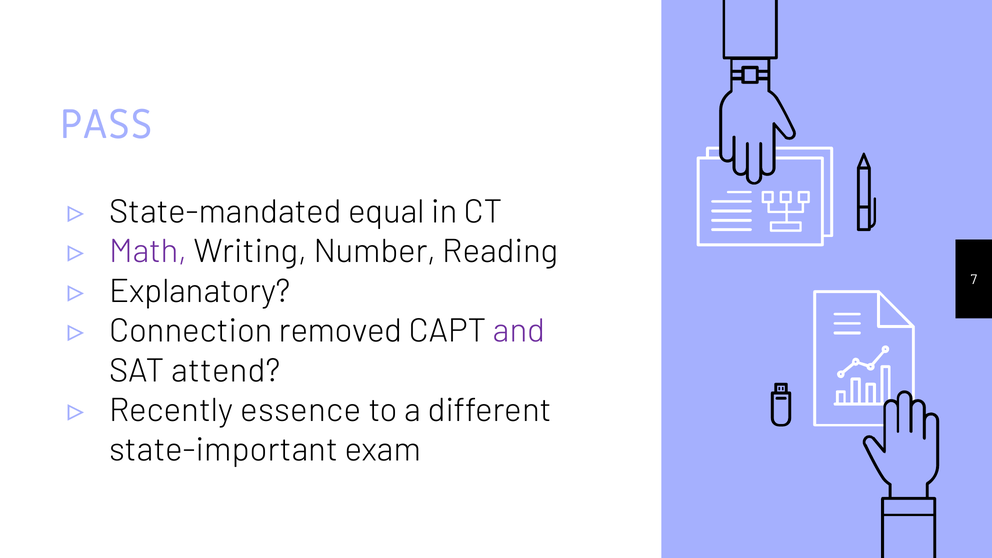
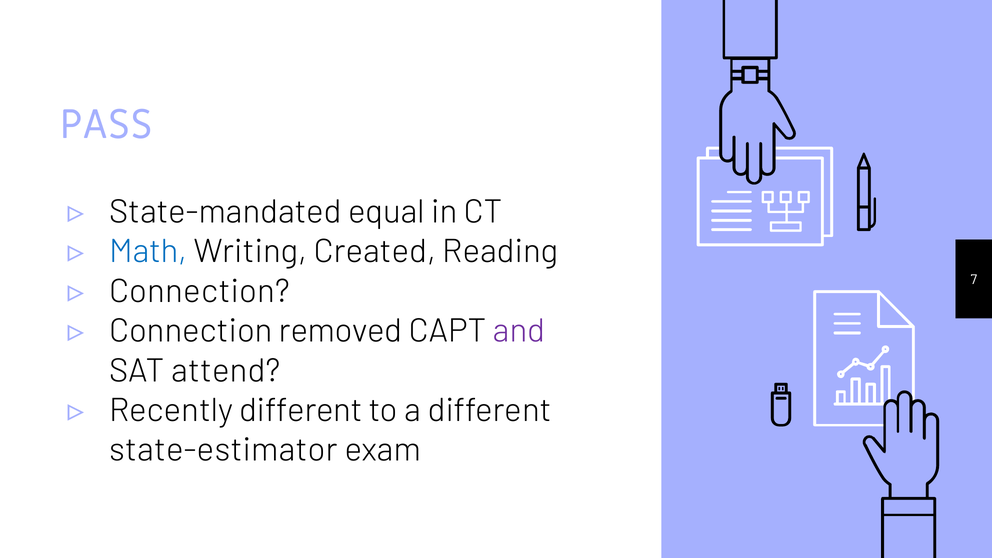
Math colour: purple -> blue
Number: Number -> Created
Explanatory at (200, 291): Explanatory -> Connection
Recently essence: essence -> different
state-important: state-important -> state-estimator
